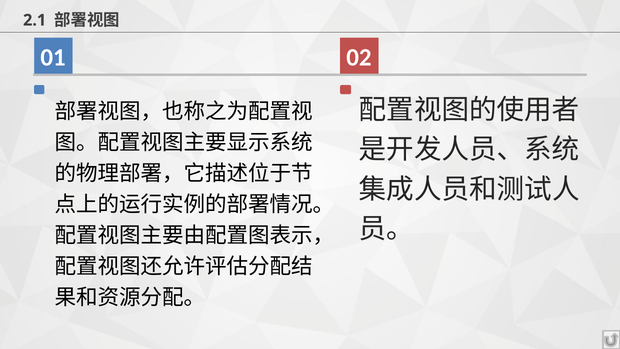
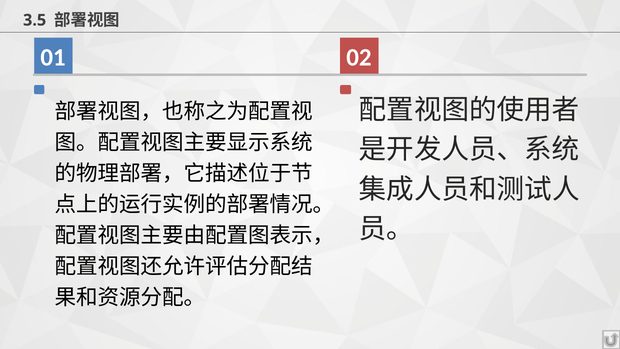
2.1: 2.1 -> 3.5
